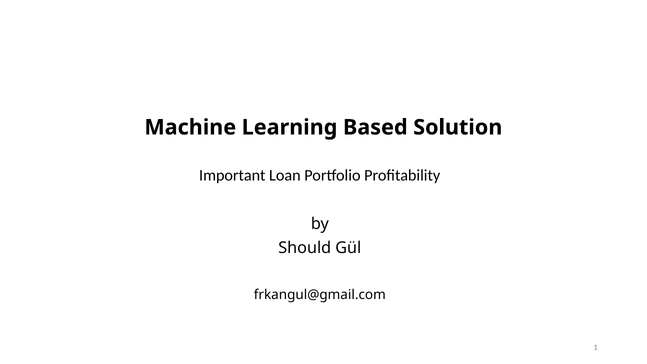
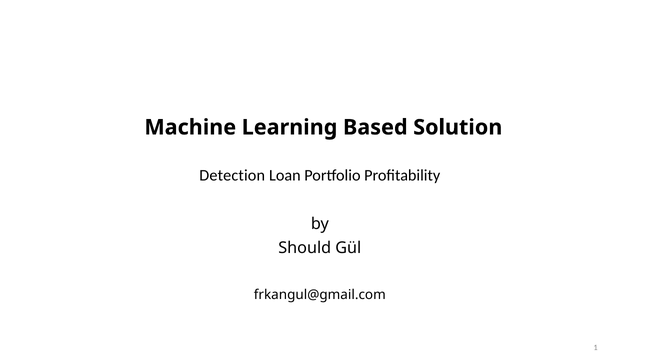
Important: Important -> Detection
